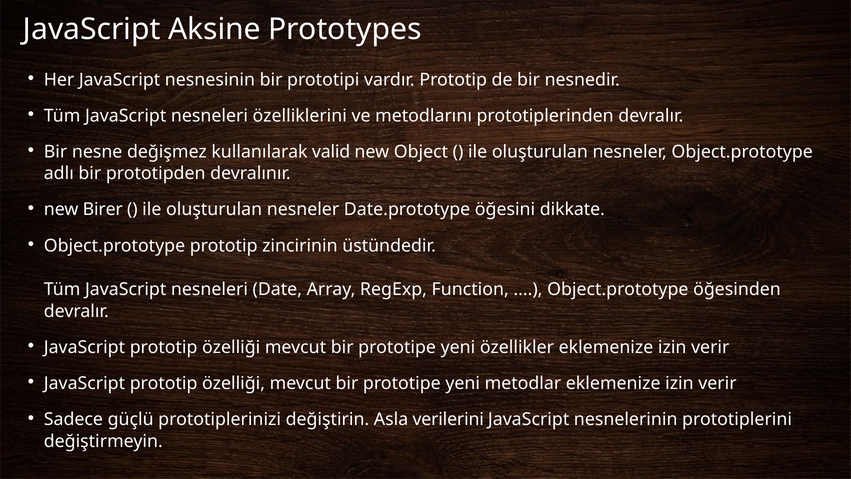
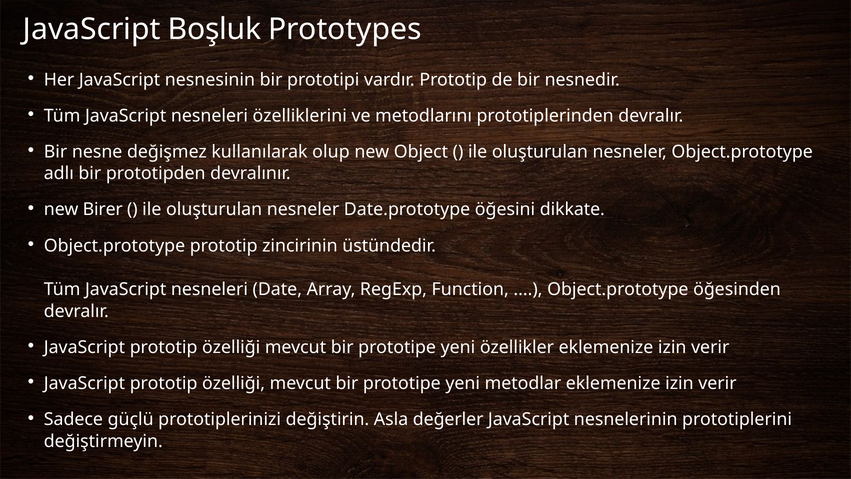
Aksine: Aksine -> Boşluk
valid: valid -> olup
verilerini: verilerini -> değerler
